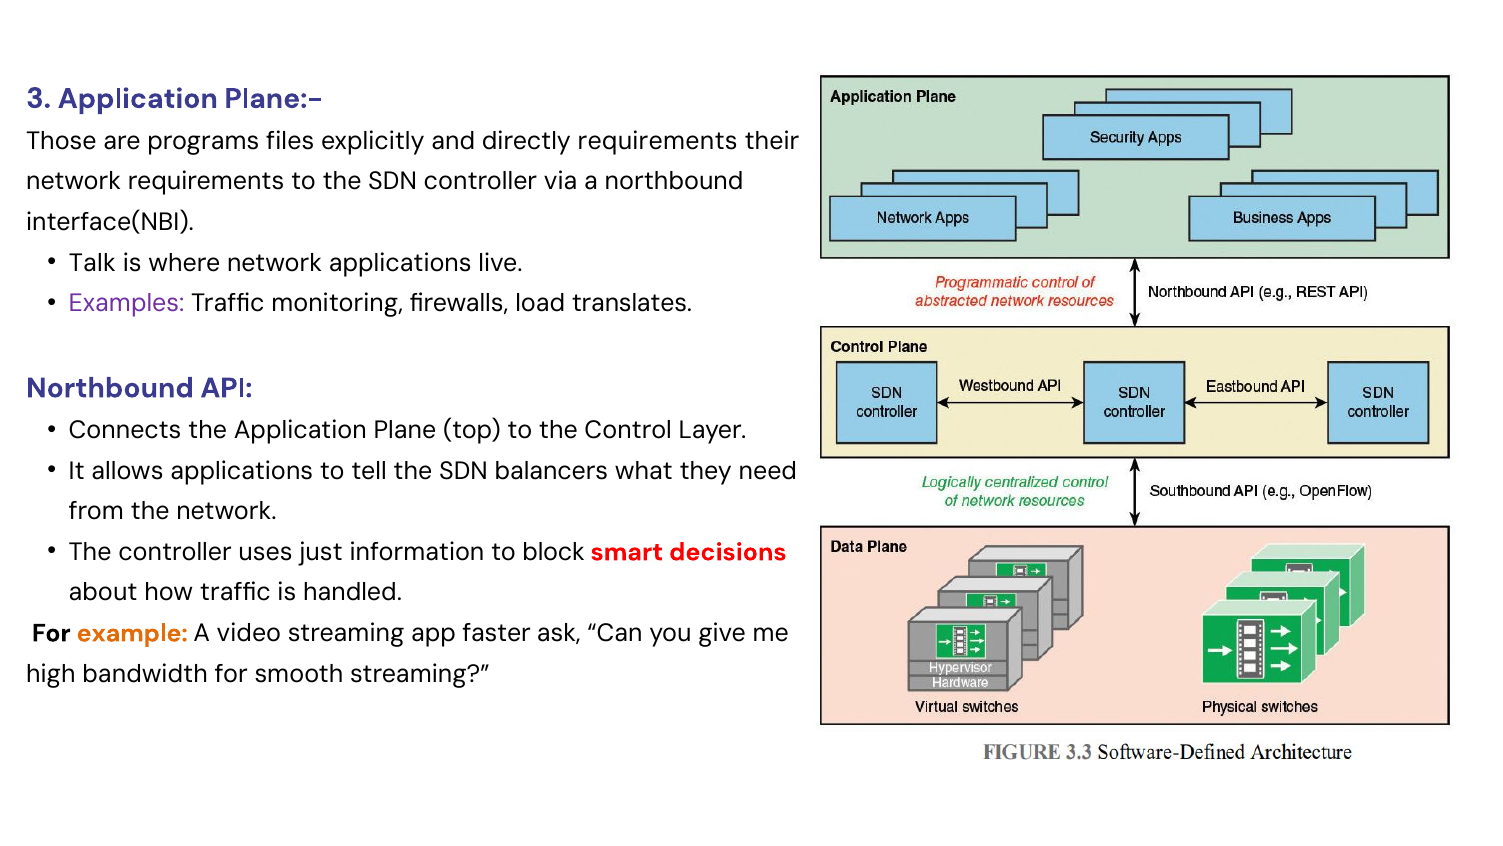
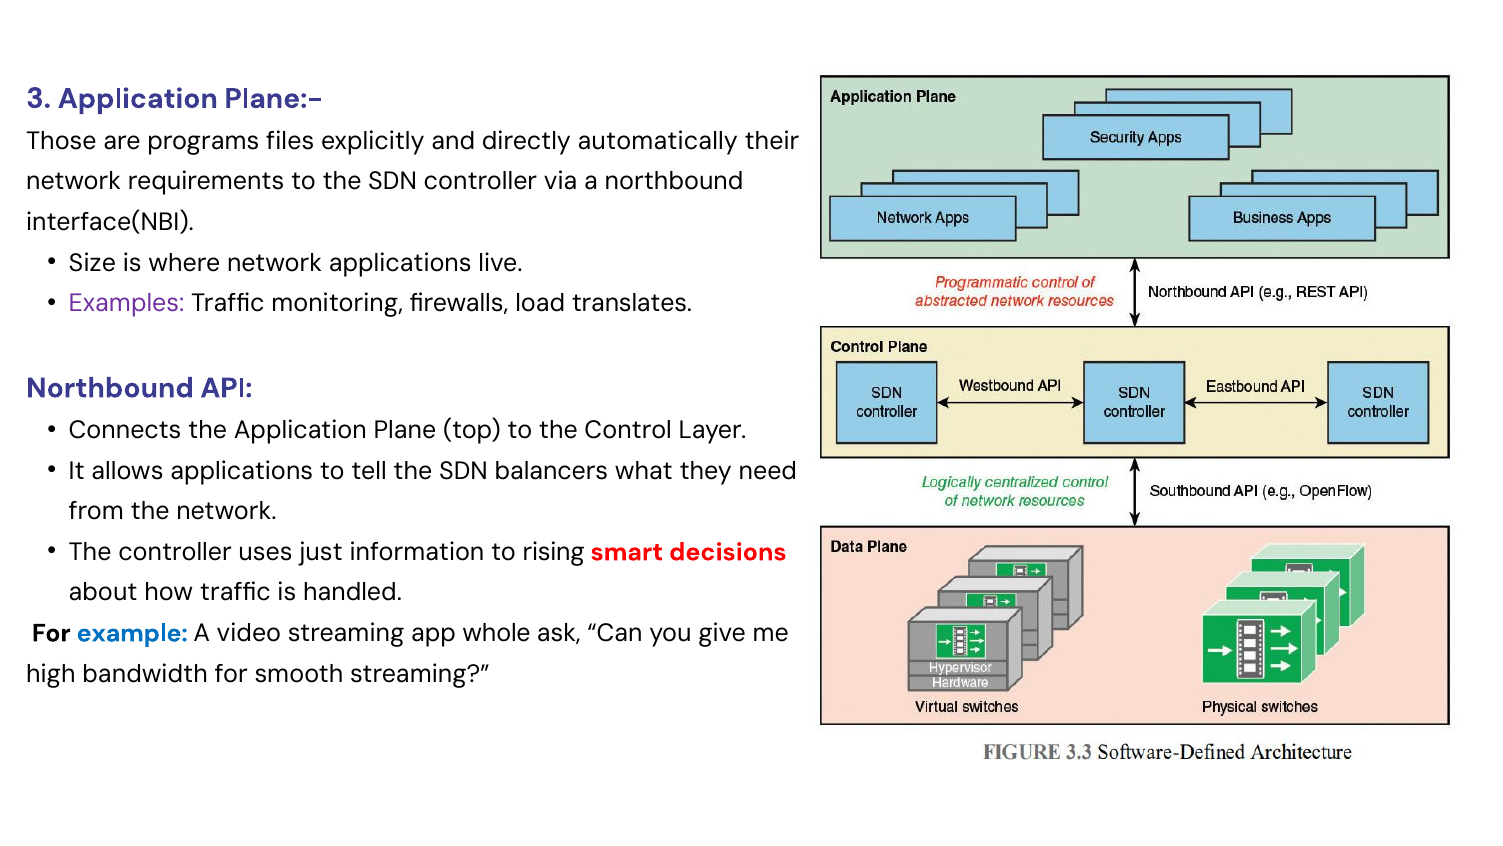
directly requirements: requirements -> automatically
Talk: Talk -> Size
block: block -> rising
example colour: orange -> blue
faster: faster -> whole
